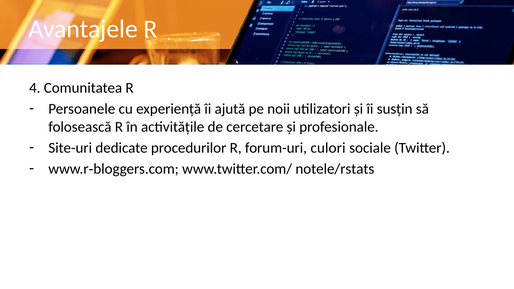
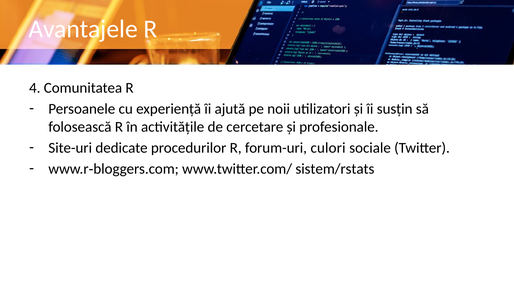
notele/rstats: notele/rstats -> sistem/rstats
